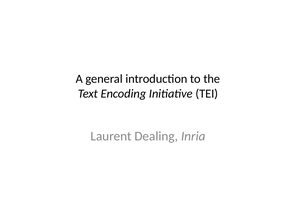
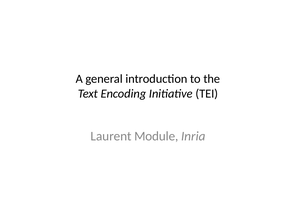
Dealing: Dealing -> Module
